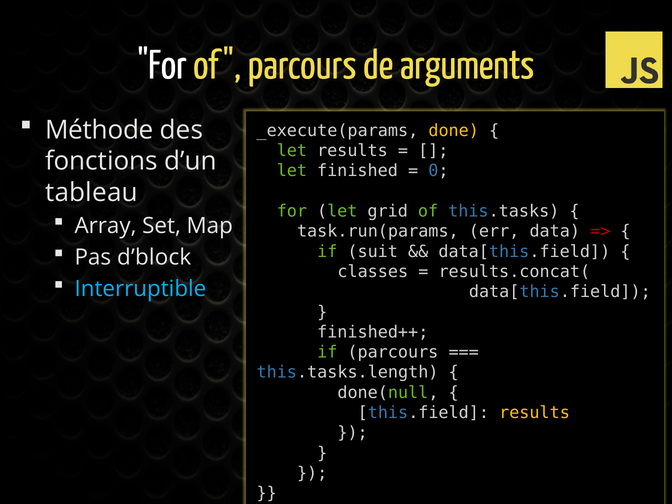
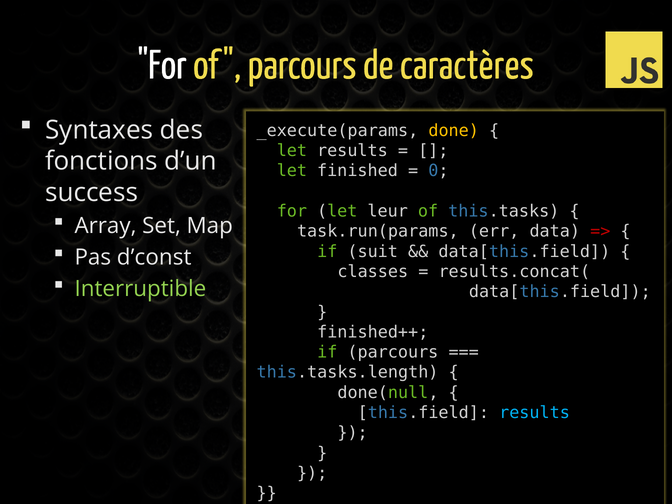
arguments: arguments -> caractères
Méthode: Méthode -> Syntaxes
tableau: tableau -> success
grid: grid -> leur
d’block: d’block -> d’const
Interruptible colour: light blue -> light green
results at (535, 413) colour: yellow -> light blue
